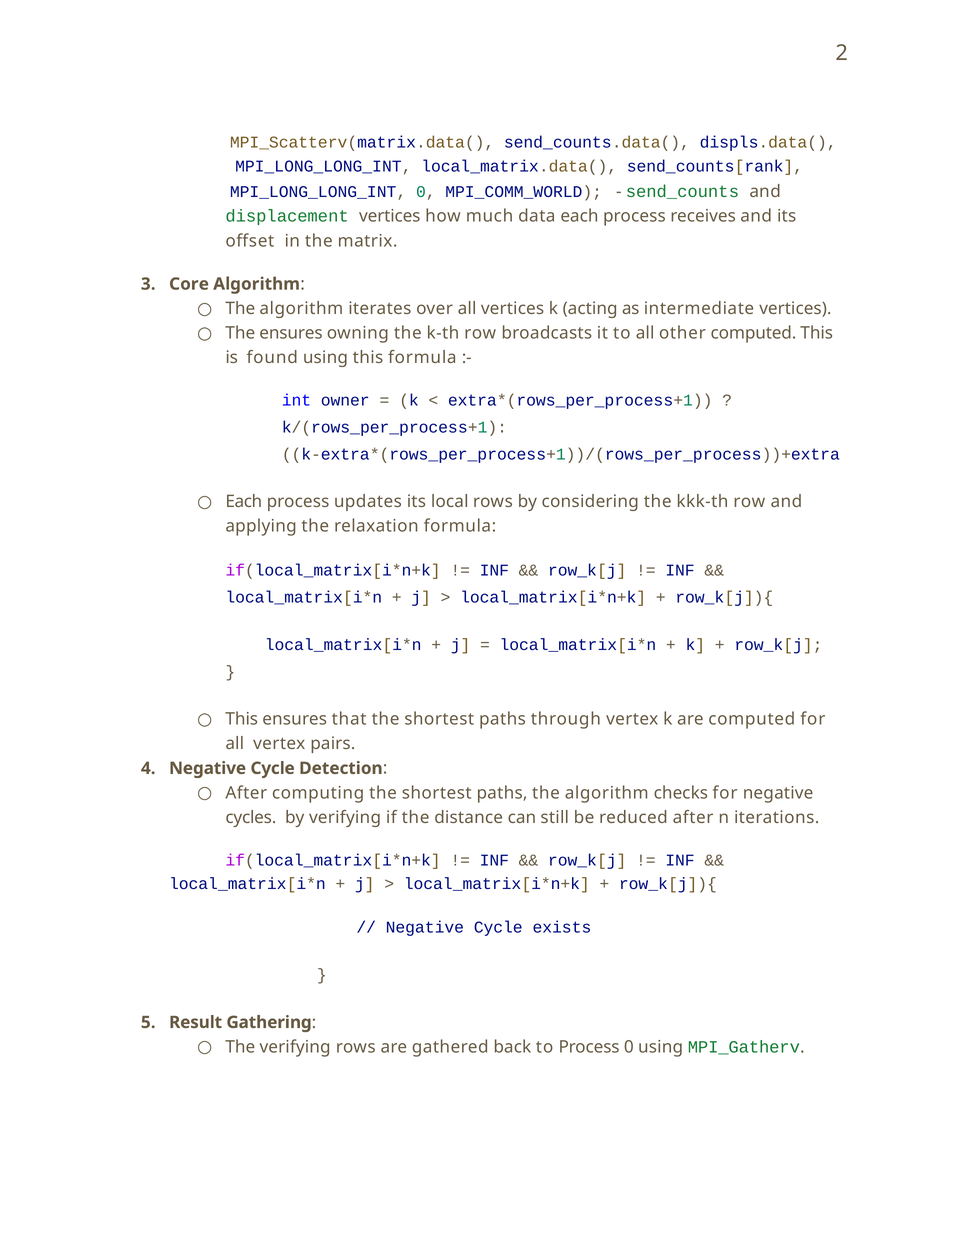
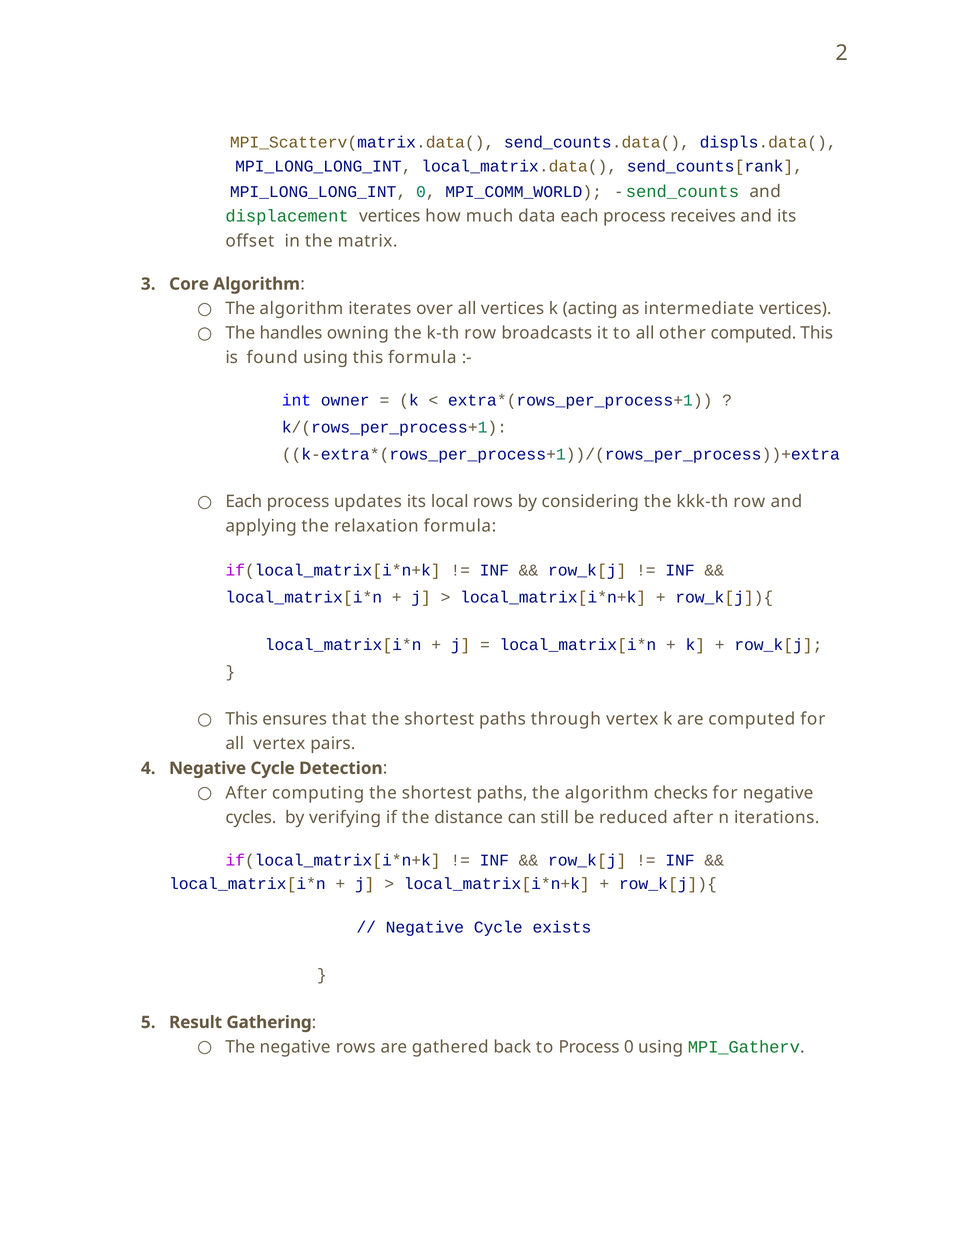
The ensures: ensures -> handles
The verifying: verifying -> negative
